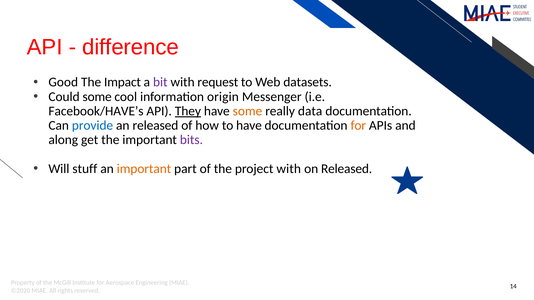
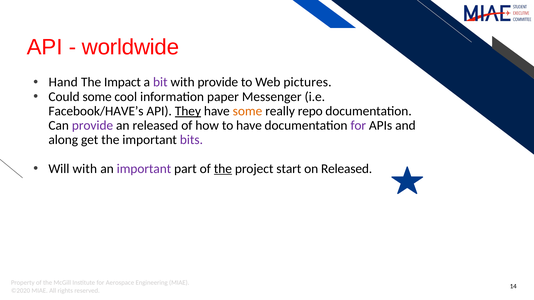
difference: difference -> worldwide
Good: Good -> Hand
with request: request -> provide
datasets: datasets -> pictures
origin: origin -> paper
data: data -> repo
provide at (93, 126) colour: blue -> purple
for at (358, 126) colour: orange -> purple
Will stuff: stuff -> with
important at (144, 169) colour: orange -> purple
the at (223, 169) underline: none -> present
project with: with -> start
